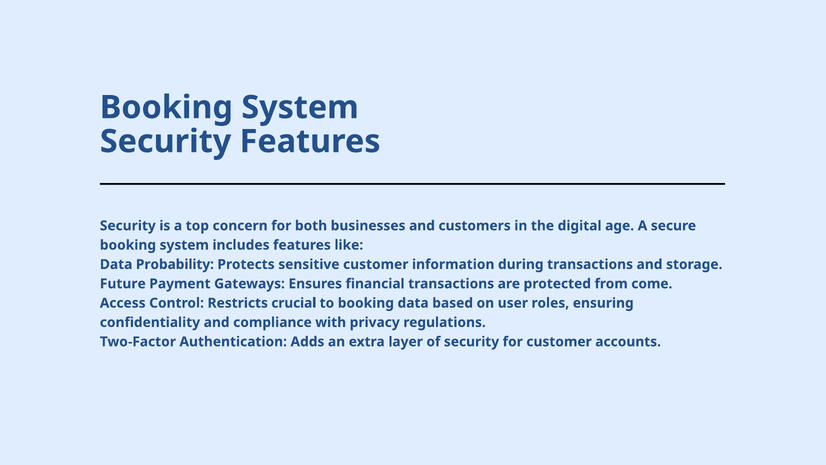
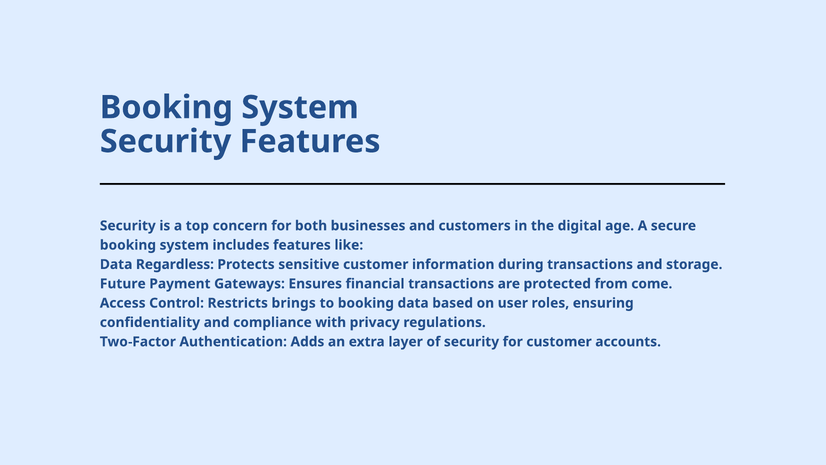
Probability: Probability -> Regardless
crucial: crucial -> brings
